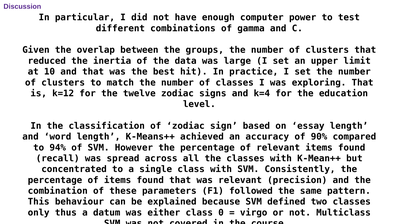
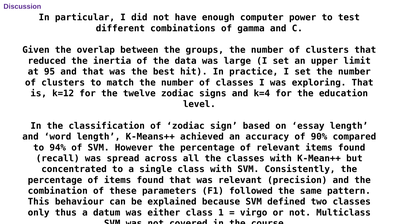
10: 10 -> 95
0: 0 -> 1
